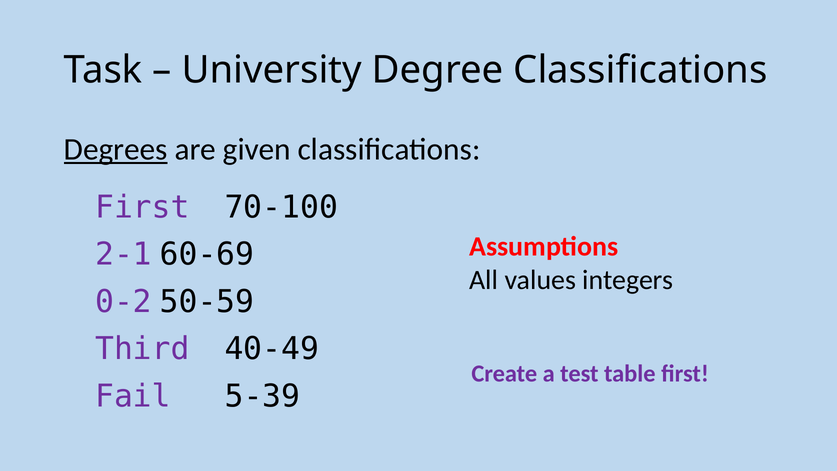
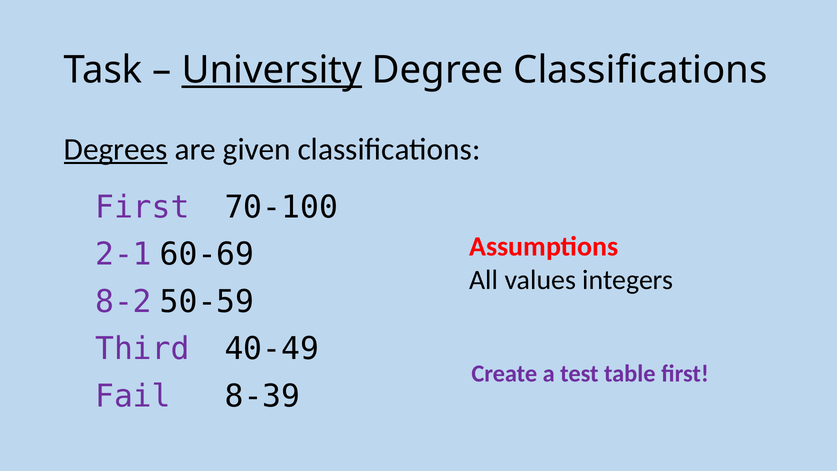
University underline: none -> present
0-2: 0-2 -> 8-2
5-39: 5-39 -> 8-39
